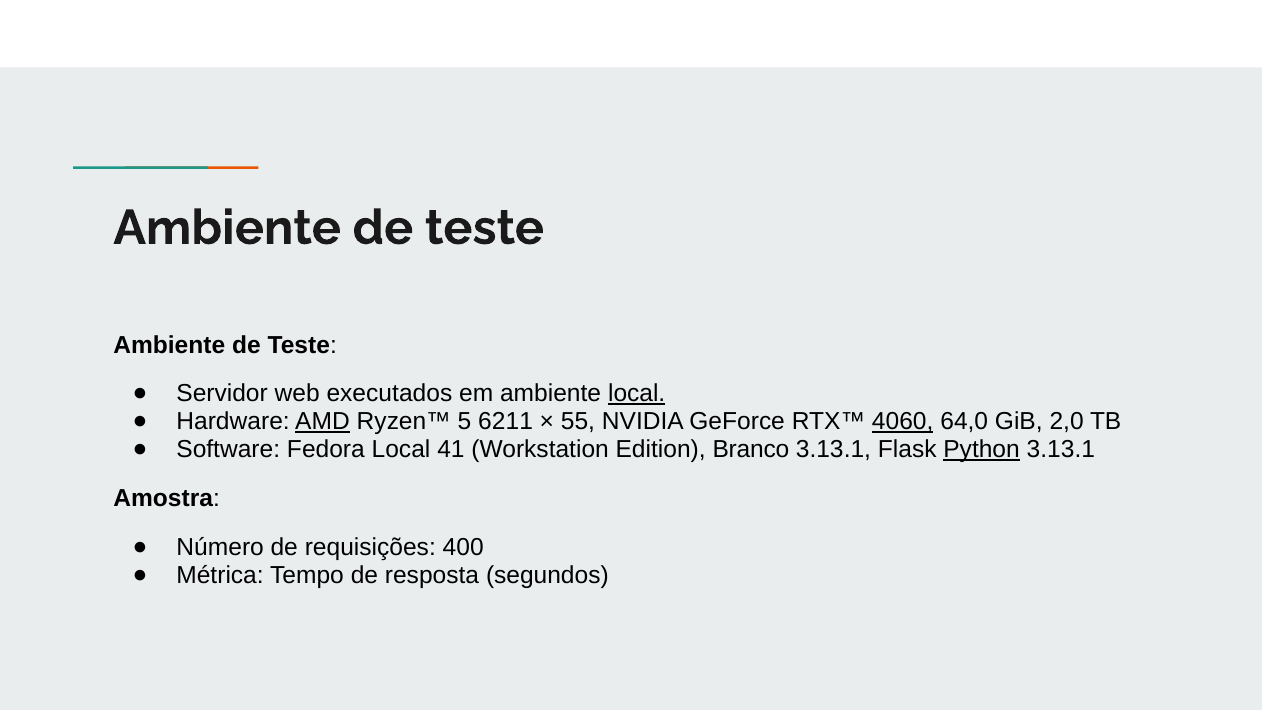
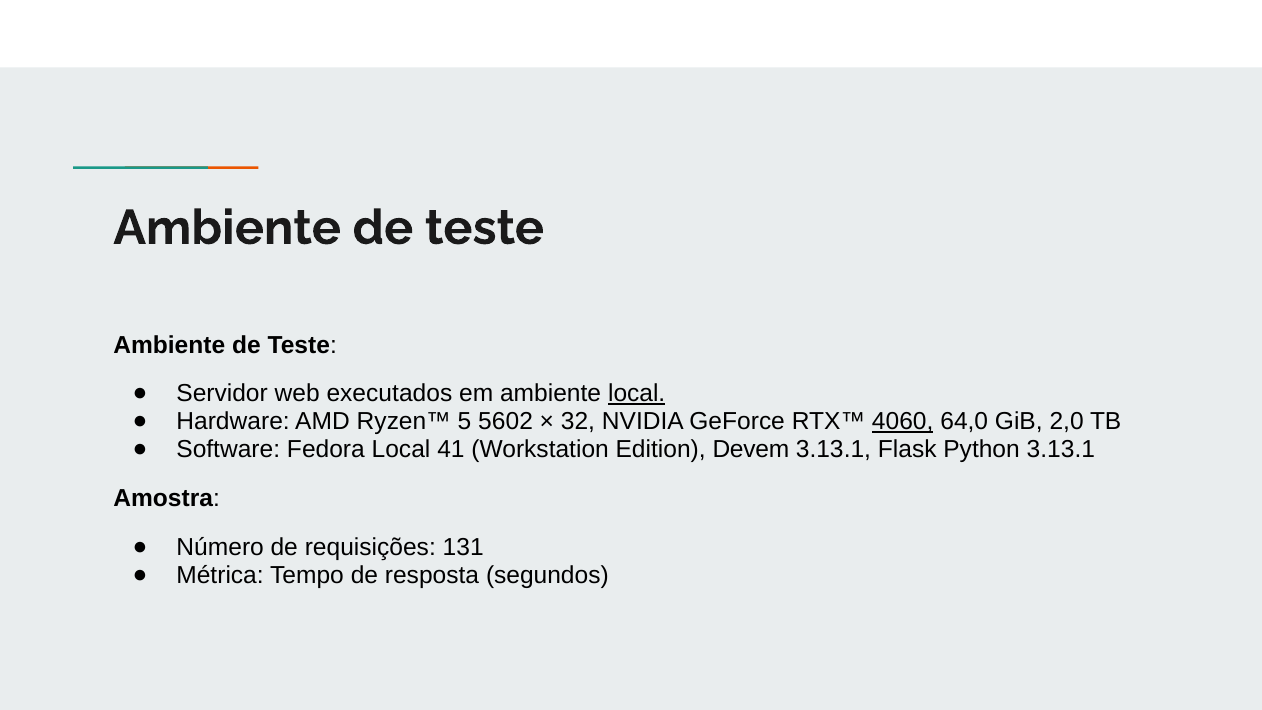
AMD underline: present -> none
6211: 6211 -> 5602
55: 55 -> 32
Branco: Branco -> Devem
Python underline: present -> none
400: 400 -> 131
